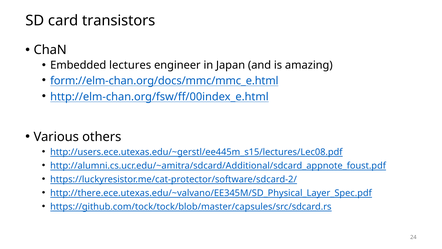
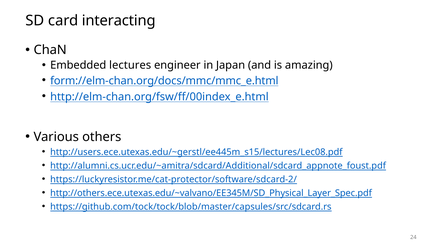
transistors: transistors -> interacting
http://there.ece.utexas.edu/~valvano/EE345M/SD_Physical_Layer_Spec.pdf: http://there.ece.utexas.edu/~valvano/EE345M/SD_Physical_Layer_Spec.pdf -> http://others.ece.utexas.edu/~valvano/EE345M/SD_Physical_Layer_Spec.pdf
